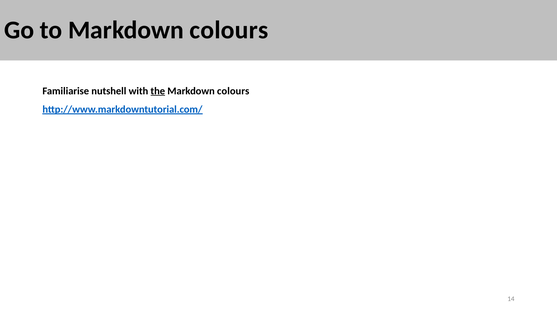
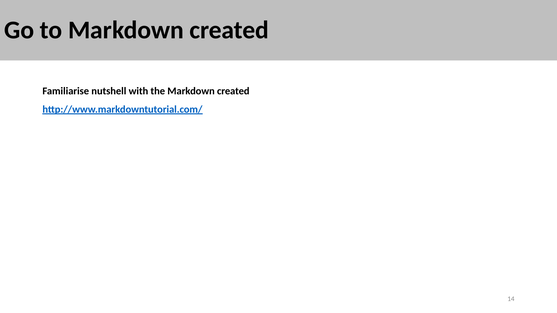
to Markdown colours: colours -> created
the underline: present -> none
colours at (233, 91): colours -> created
